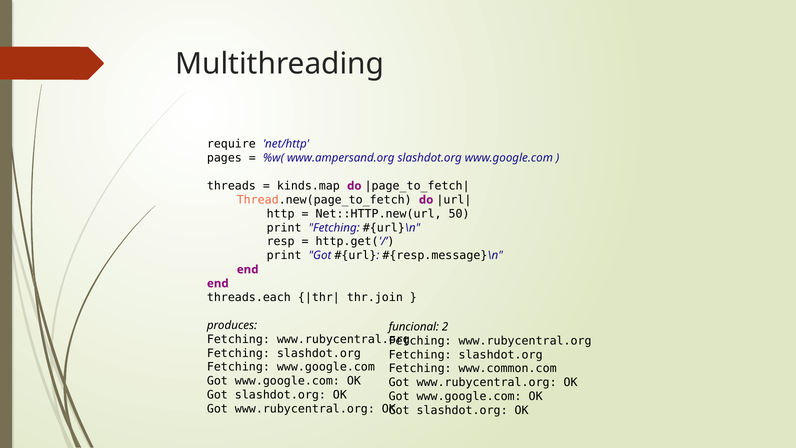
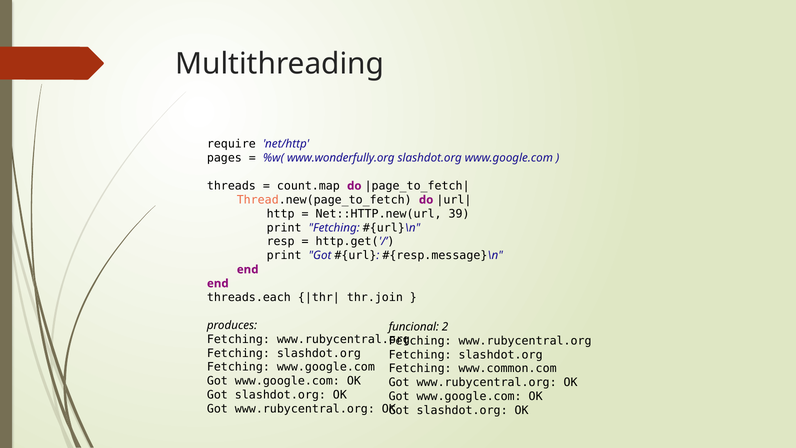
www.ampersand.org: www.ampersand.org -> www.wonderfully.org
kinds.map: kinds.map -> count.map
50: 50 -> 39
